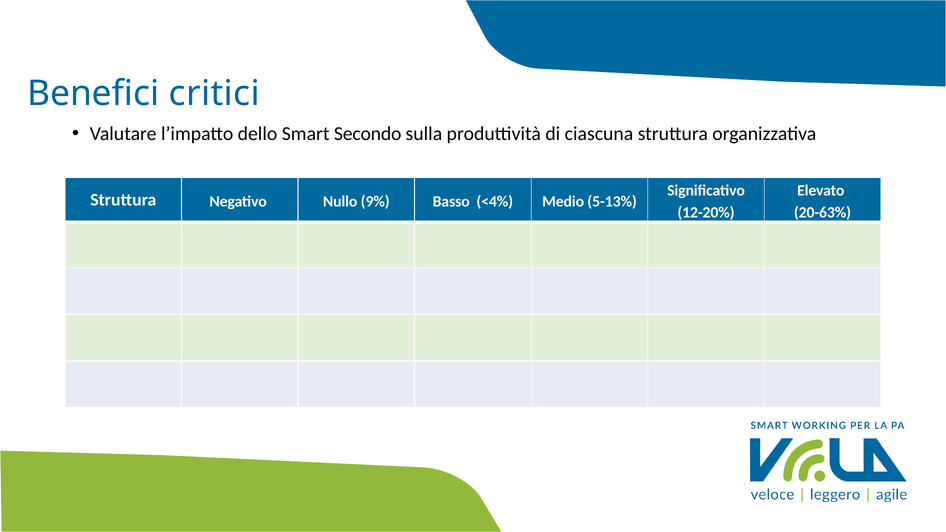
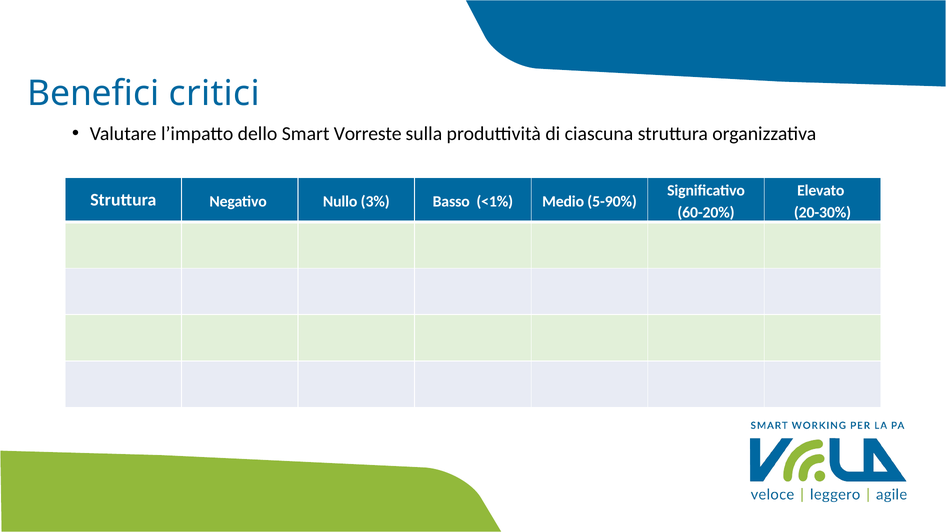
Secondo: Secondo -> Vorreste
9%: 9% -> 3%
<4%: <4% -> <1%
5-13%: 5-13% -> 5-90%
12-20%: 12-20% -> 60-20%
20-63%: 20-63% -> 20-30%
